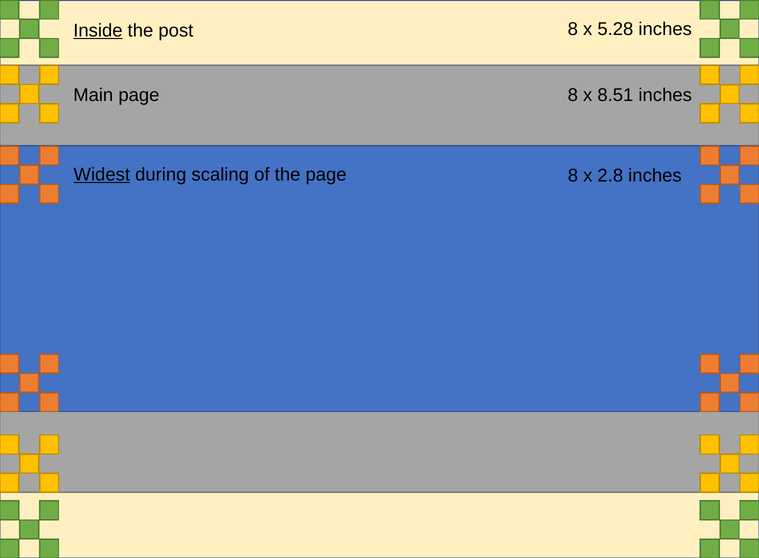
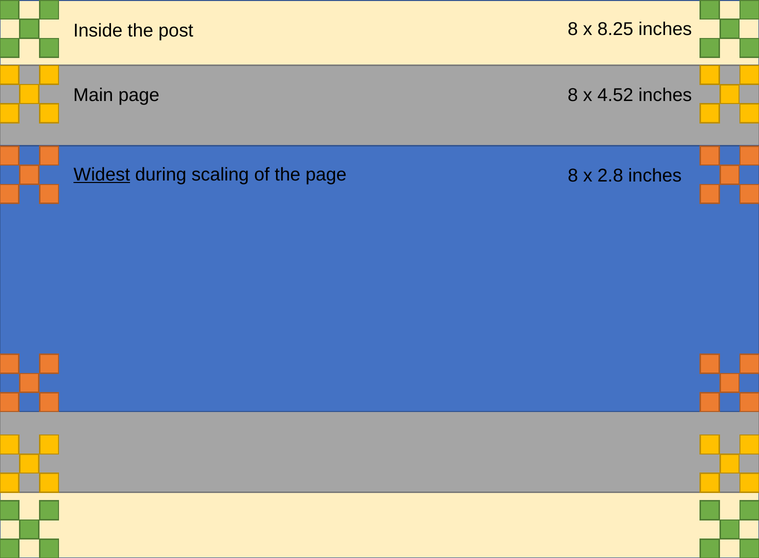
5.28: 5.28 -> 8.25
Inside underline: present -> none
8.51: 8.51 -> 4.52
